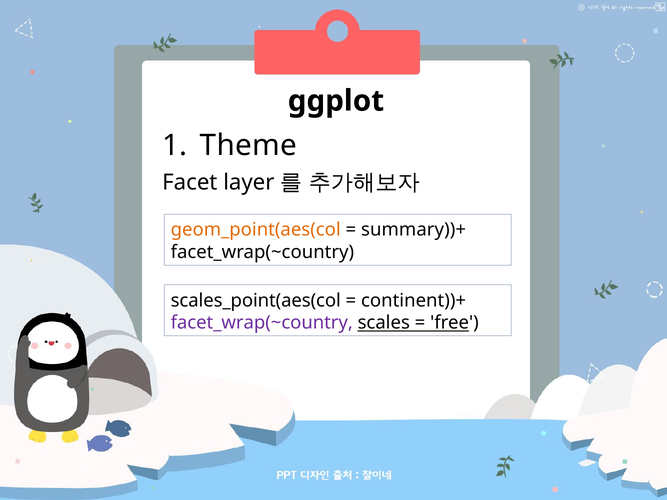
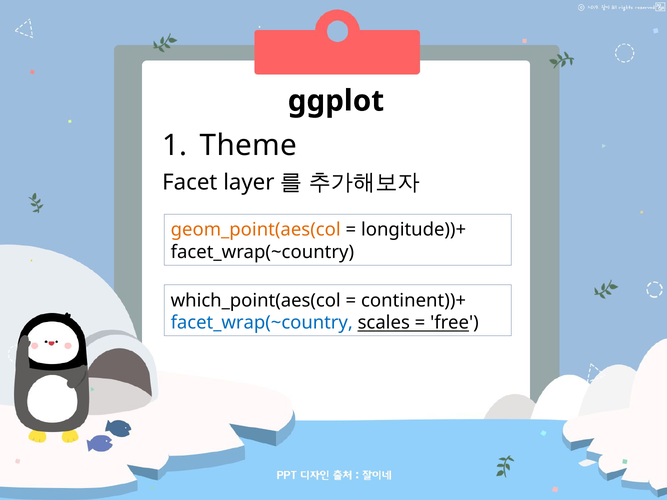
summary))+: summary))+ -> longitude))+
scales_point(aes(col: scales_point(aes(col -> which_point(aes(col
facet_wrap(~country at (262, 323) colour: purple -> blue
